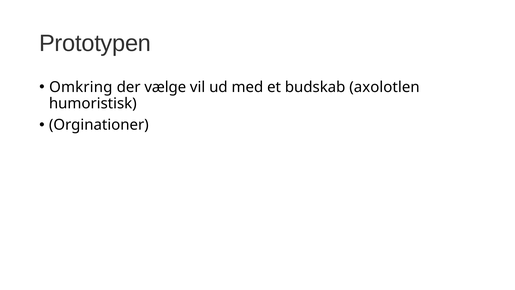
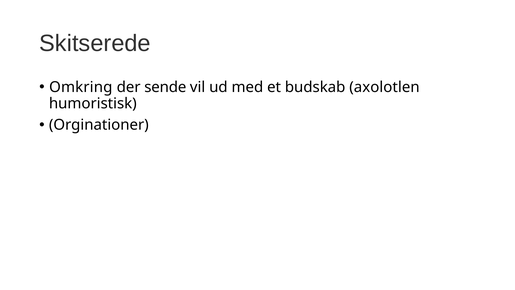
Prototypen: Prototypen -> Skitserede
vælge: vælge -> sende
